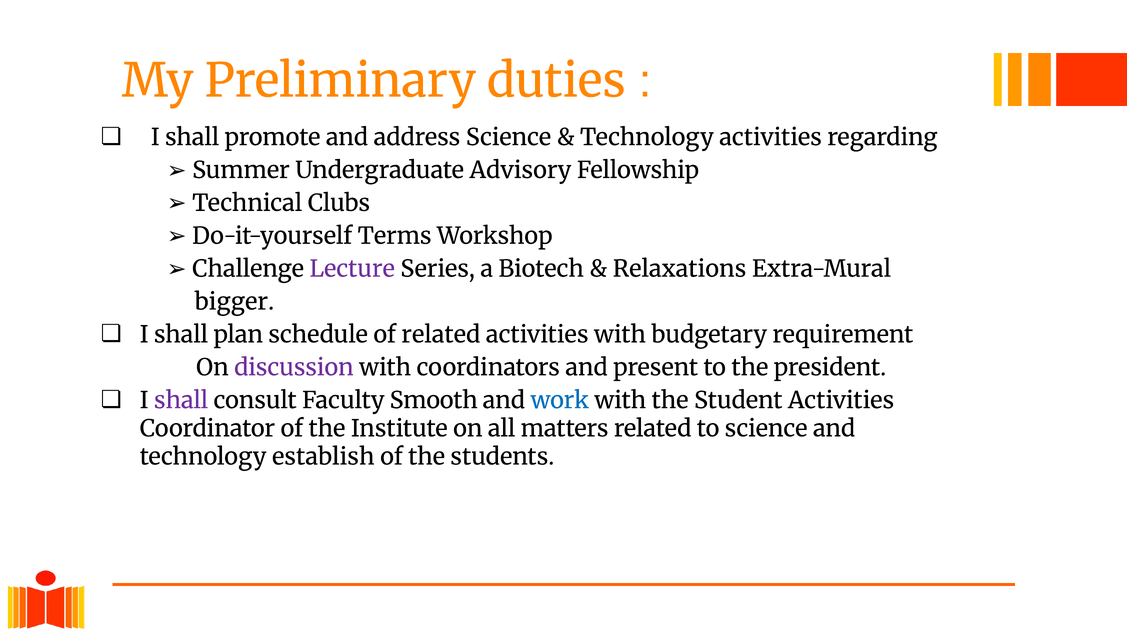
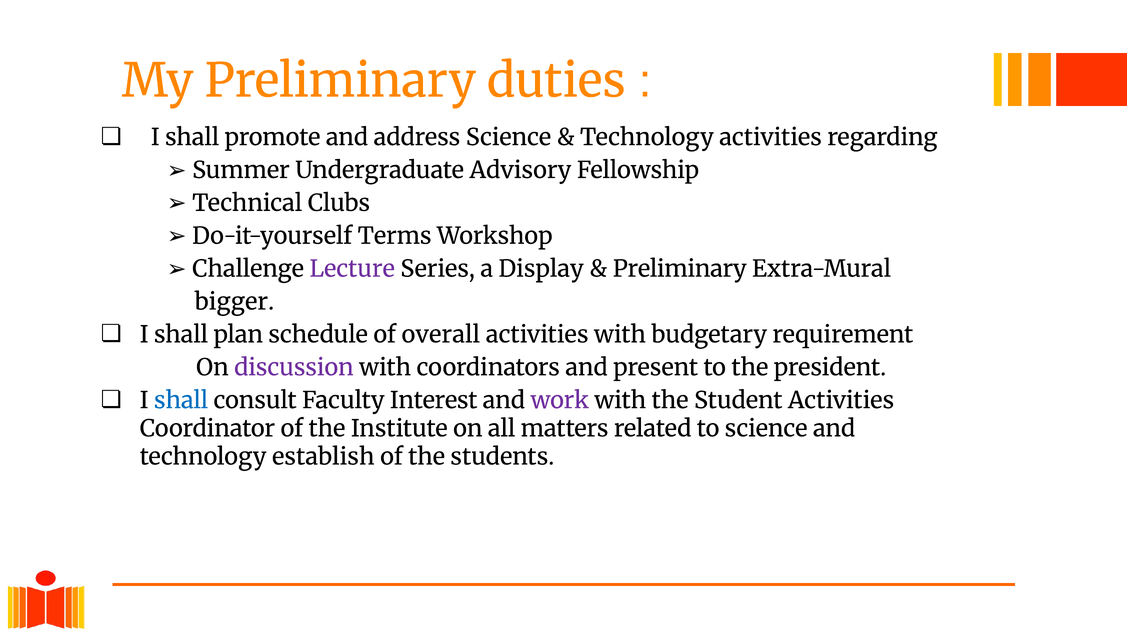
Biotech: Biotech -> Display
Relaxations at (680, 269): Relaxations -> Preliminary
of related: related -> overall
shall at (181, 400) colour: purple -> blue
Smooth: Smooth -> Interest
work colour: blue -> purple
